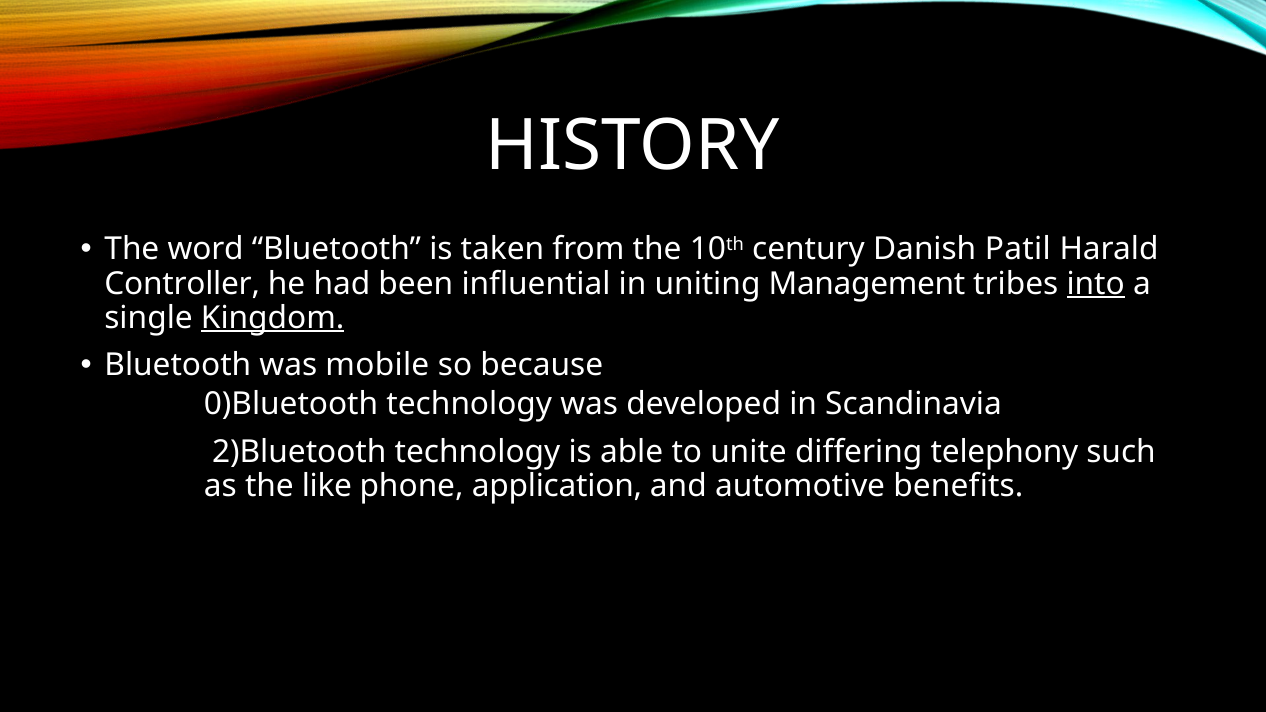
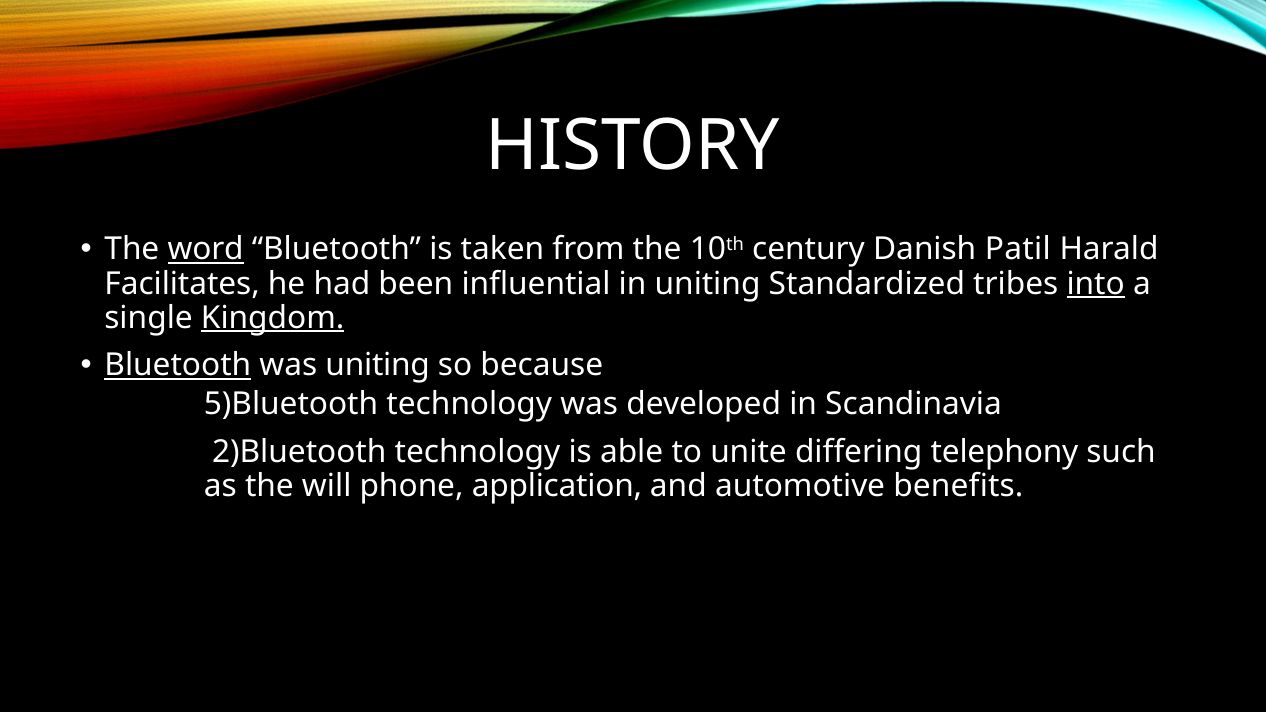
word underline: none -> present
Controller: Controller -> Facilitates
Management: Management -> Standardized
Bluetooth at (178, 365) underline: none -> present
was mobile: mobile -> uniting
0)Bluetooth: 0)Bluetooth -> 5)Bluetooth
like: like -> will
